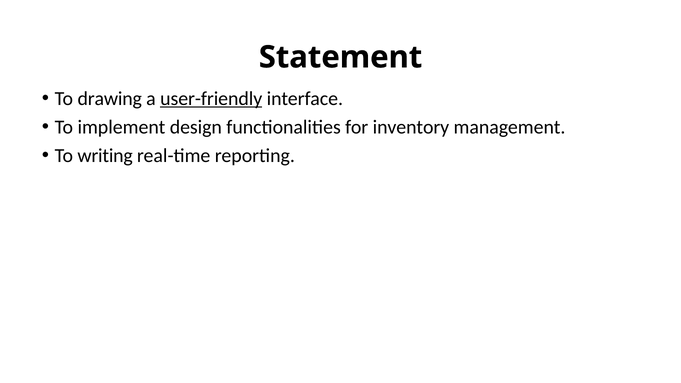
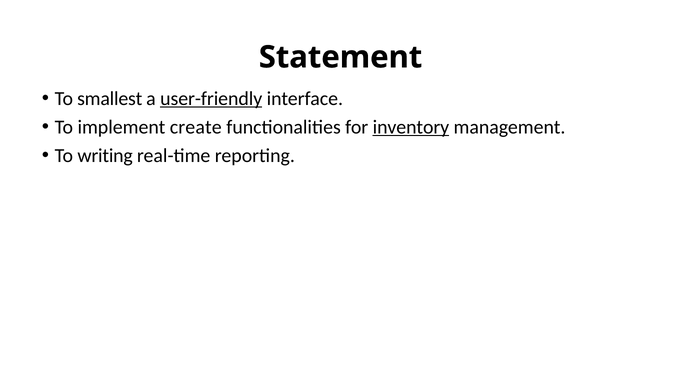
drawing: drawing -> smallest
design: design -> create
inventory underline: none -> present
